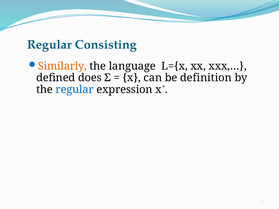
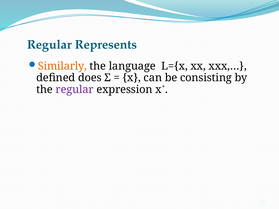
Consisting: Consisting -> Represents
definition: definition -> consisting
regular at (75, 90) colour: blue -> purple
